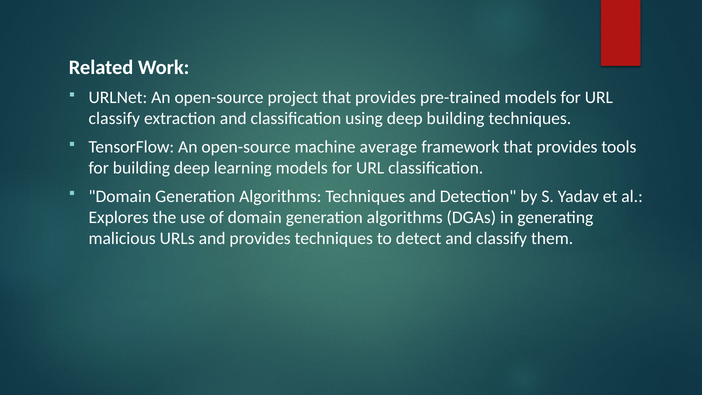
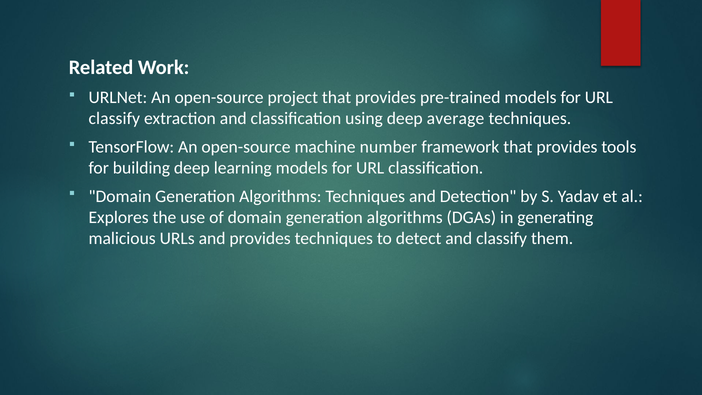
deep building: building -> average
average: average -> number
